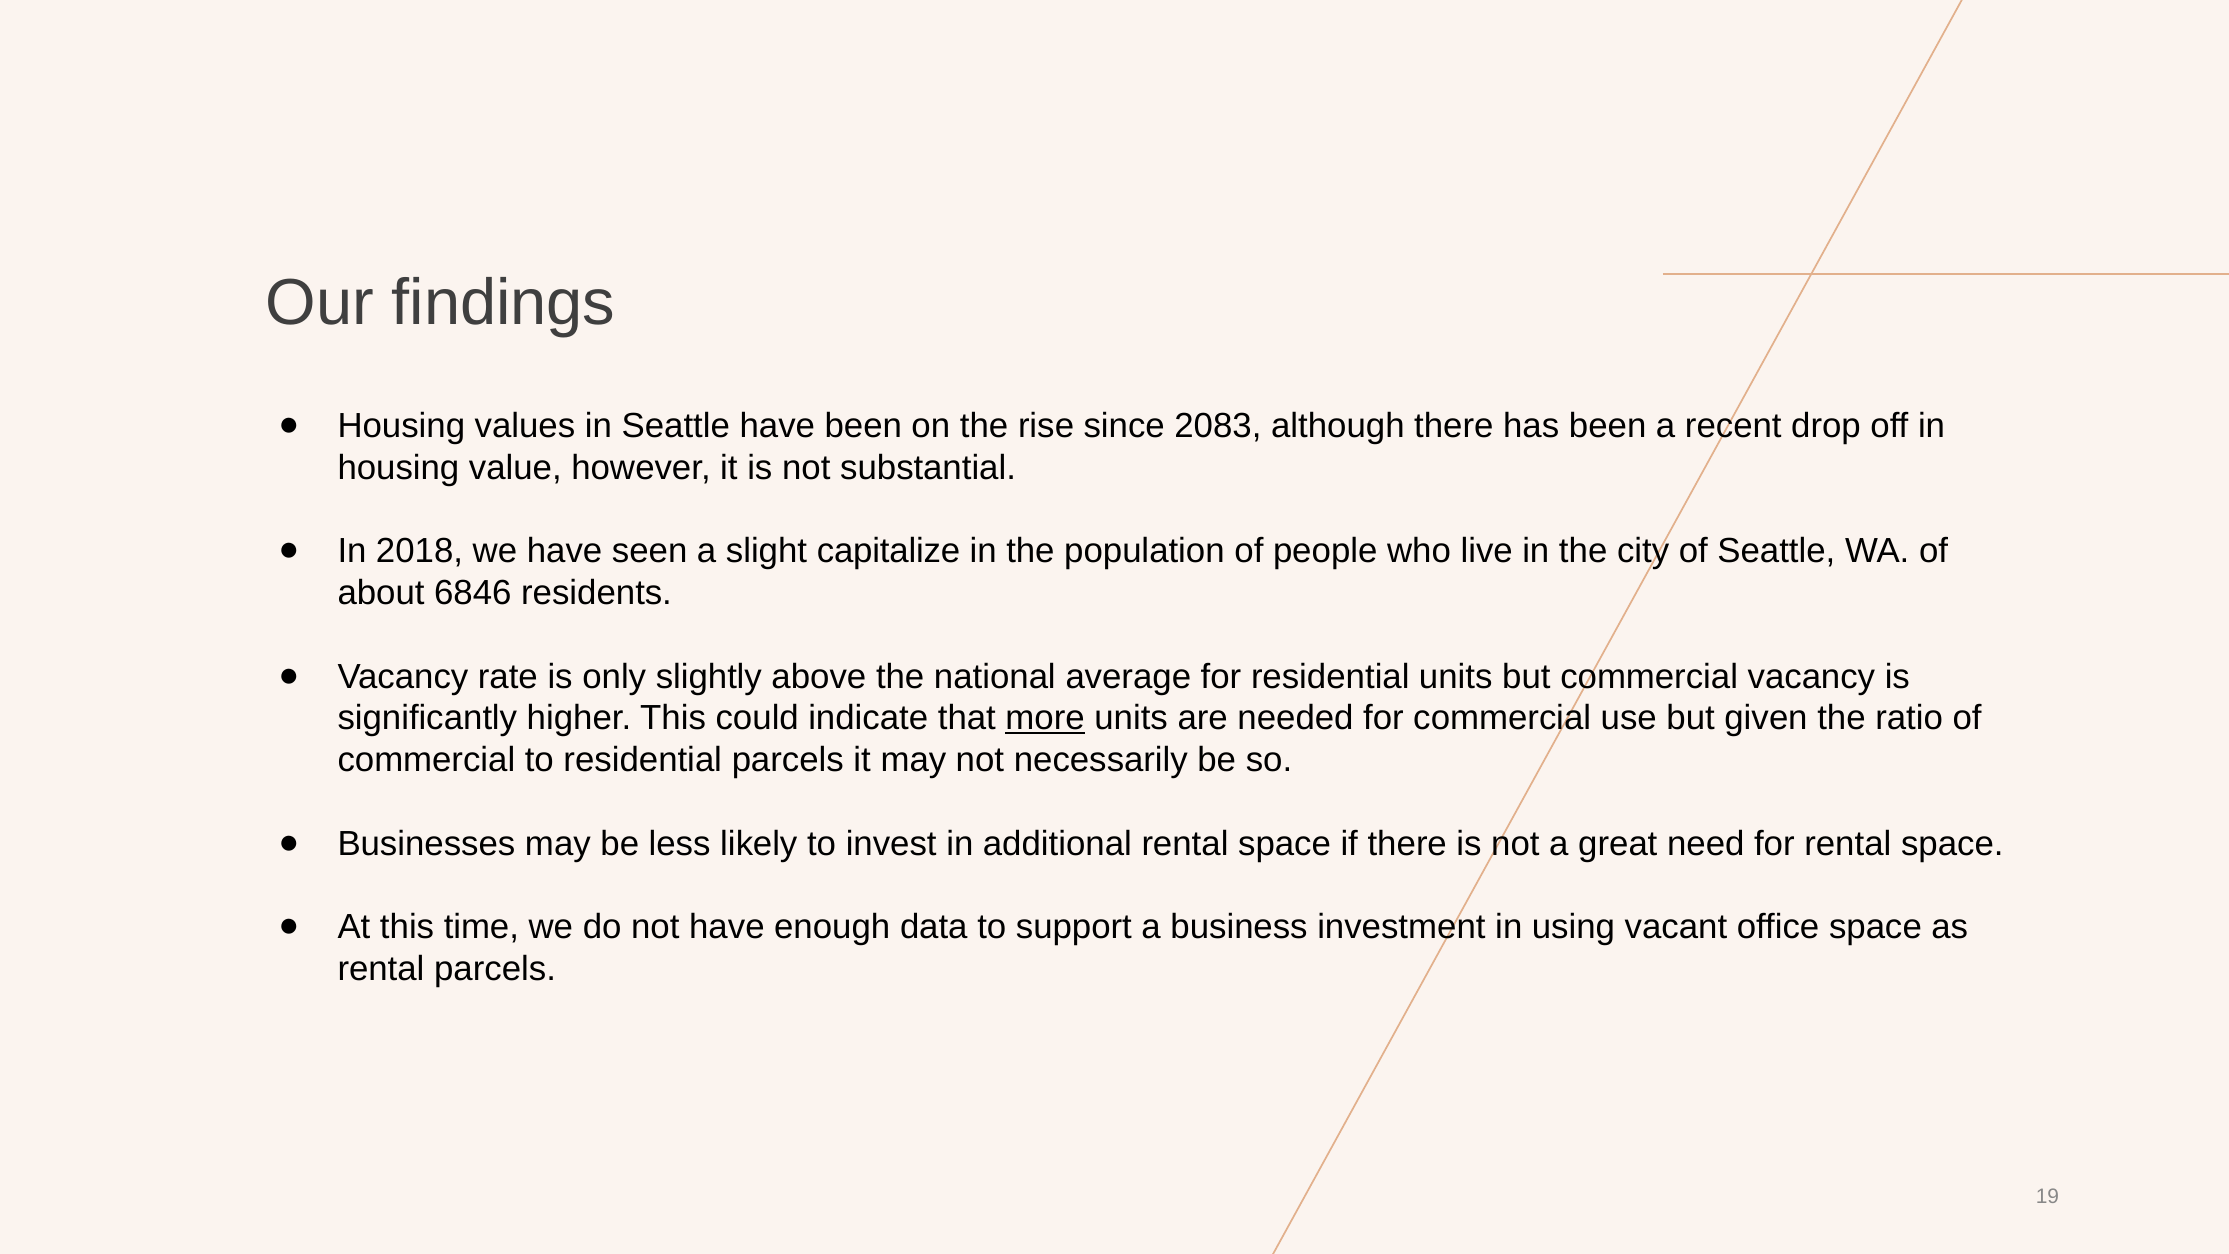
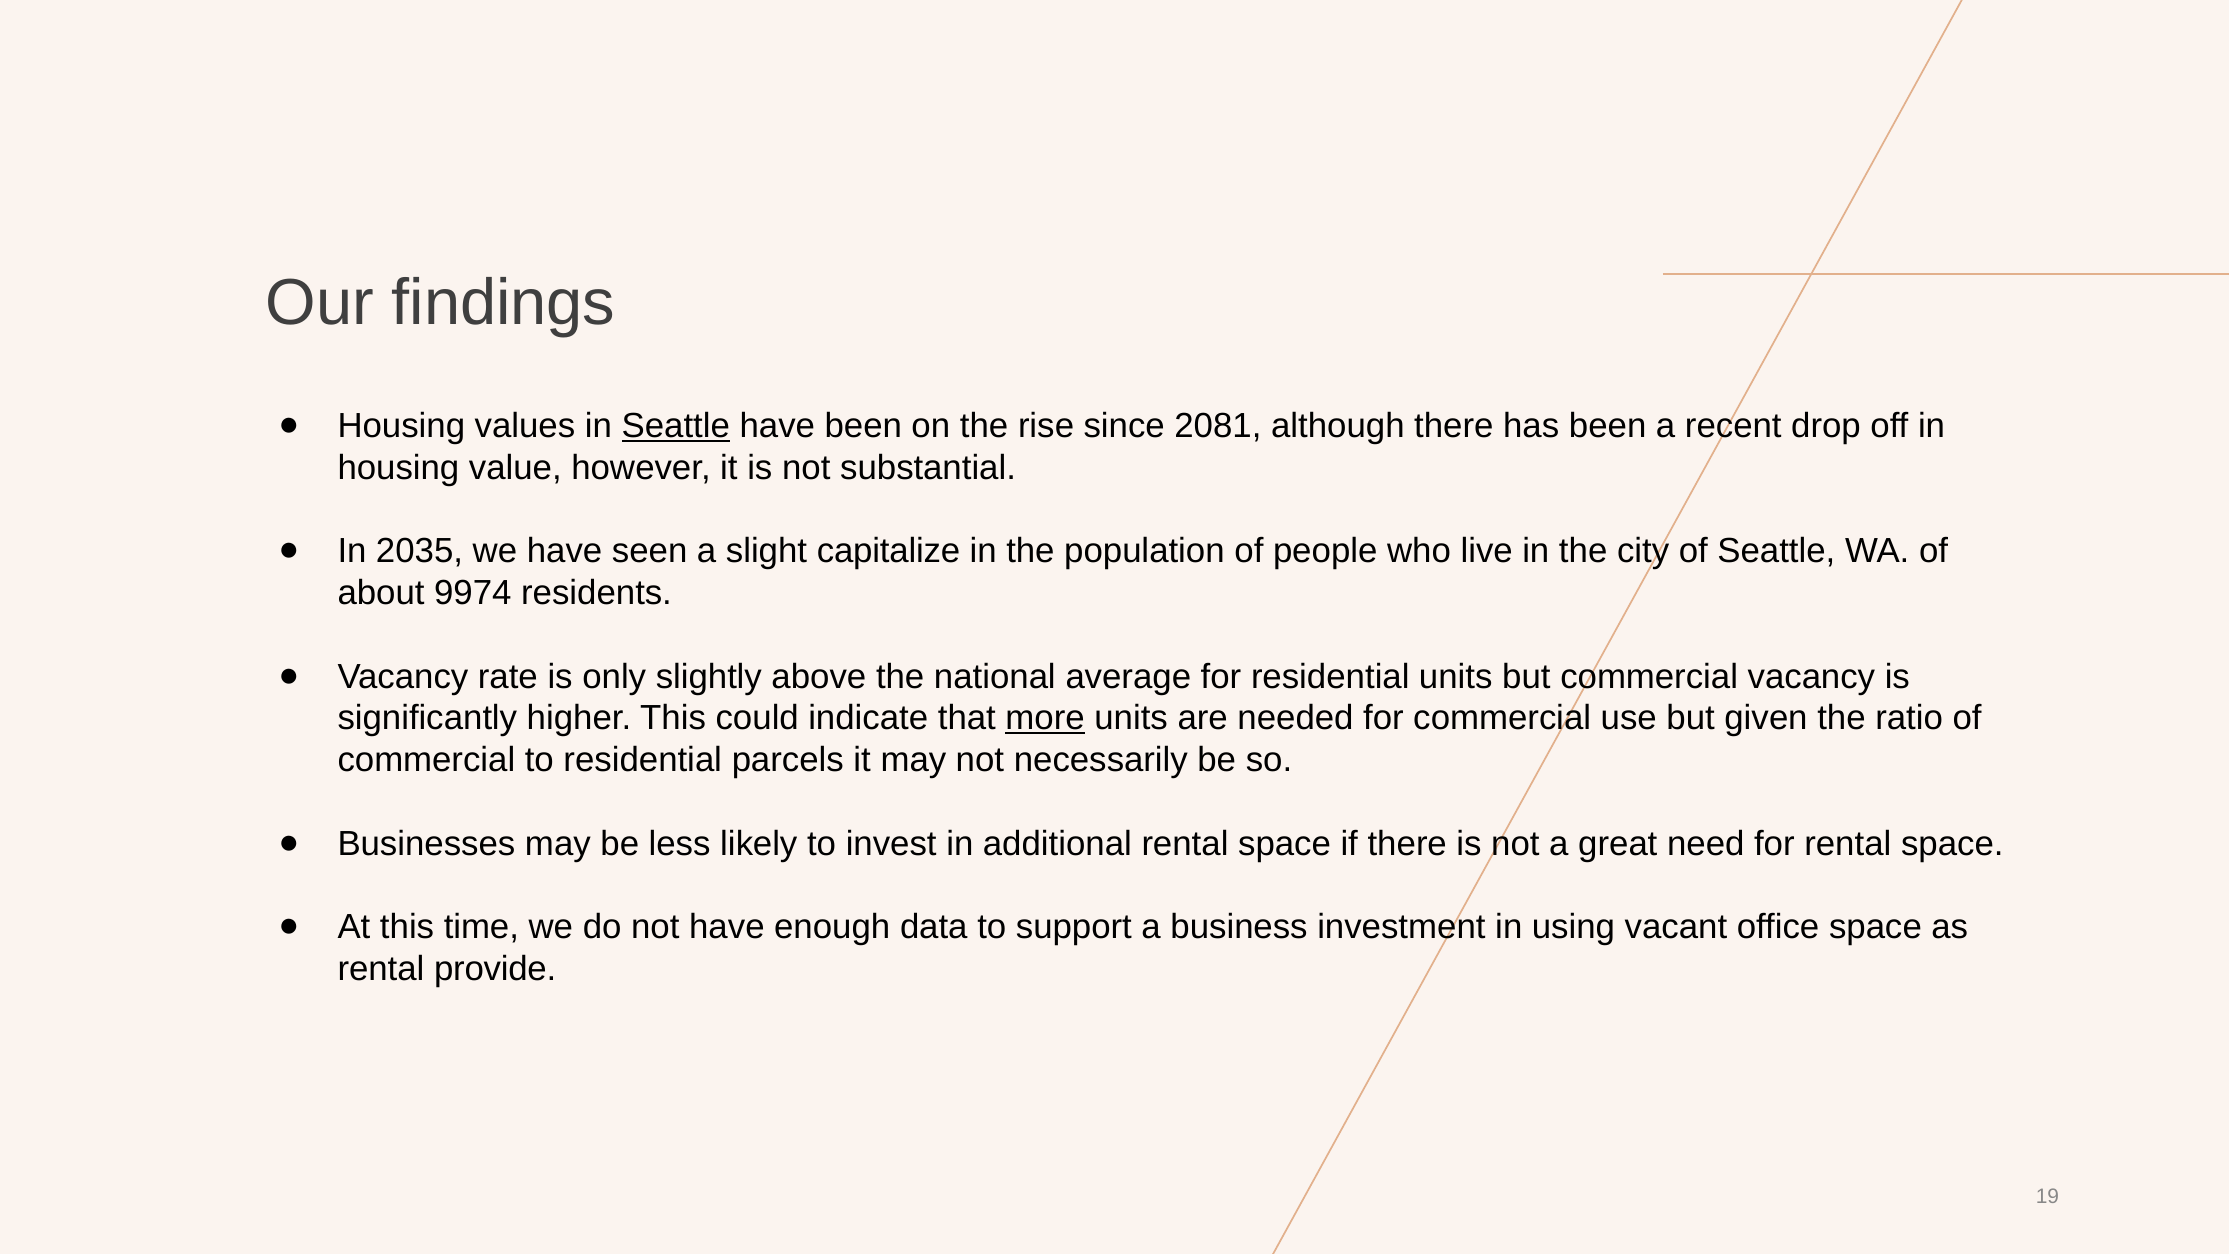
Seattle at (676, 426) underline: none -> present
2083: 2083 -> 2081
2018: 2018 -> 2035
6846: 6846 -> 9974
rental parcels: parcels -> provide
